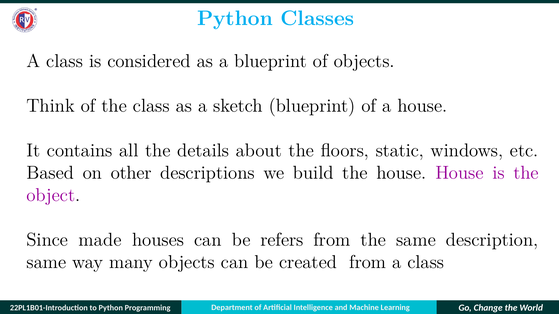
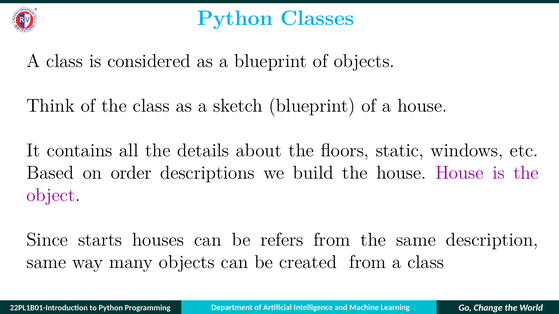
other: other -> order
made: made -> starts
